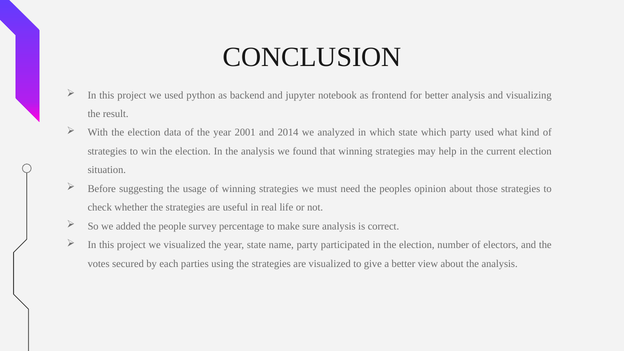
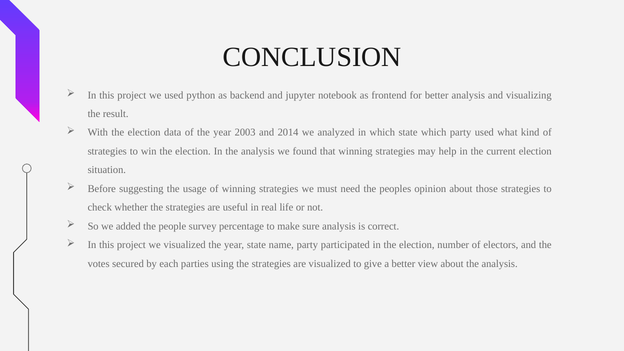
2001: 2001 -> 2003
